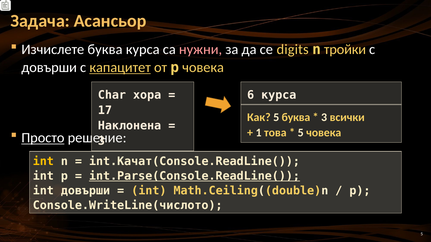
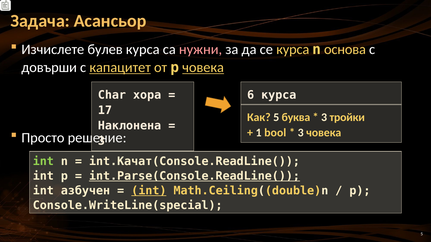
Изчислете буква: буква -> булев
се digits: digits -> курса
тройки: тройки -> основа
човека at (203, 68) underline: none -> present
всички: всички -> тройки
това: това -> bool
5 at (301, 133): 5 -> 3
Просто underline: present -> none
int at (43, 162) colour: yellow -> light green
int довърши: довърши -> азбучен
int at (149, 191) underline: none -> present
Console.WriteLine(числото: Console.WriteLine(числото -> Console.WriteLine(special
